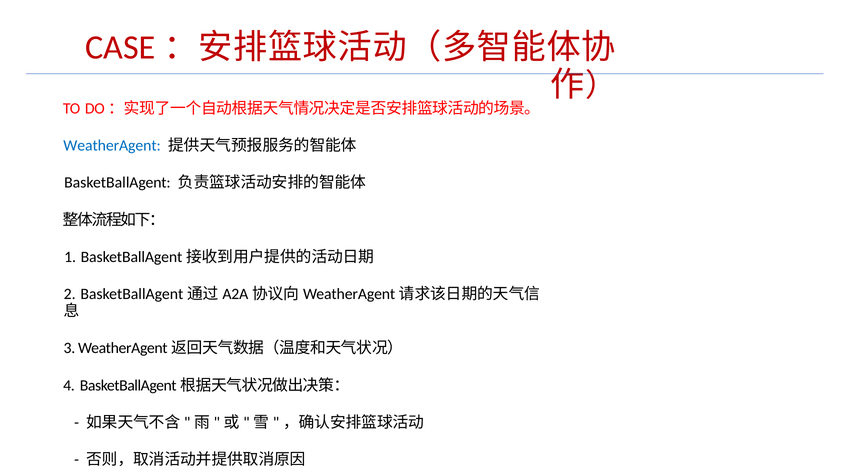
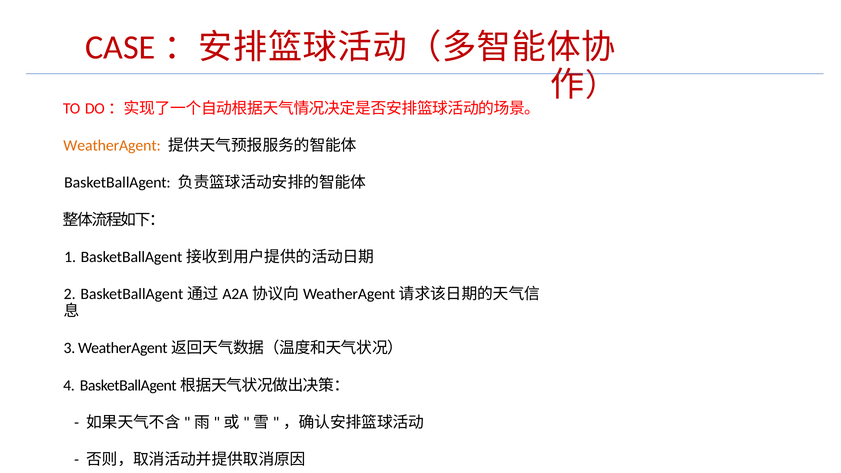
WeatherAgent colour: blue -> orange
